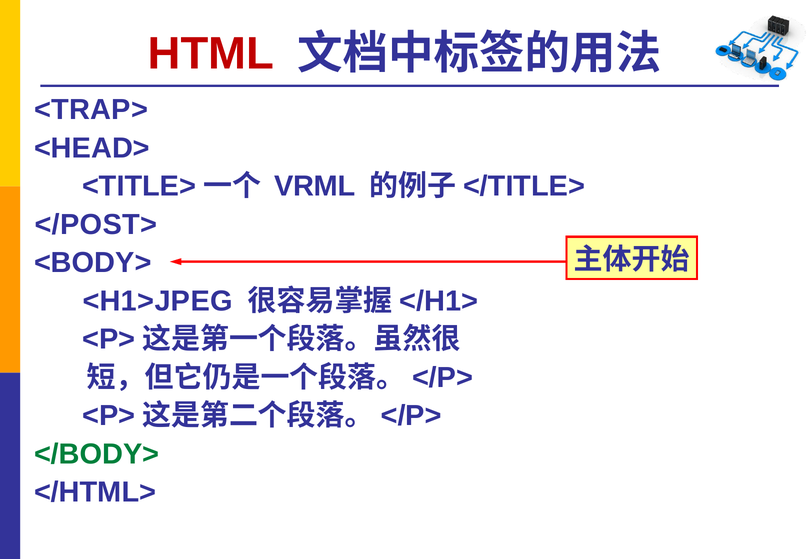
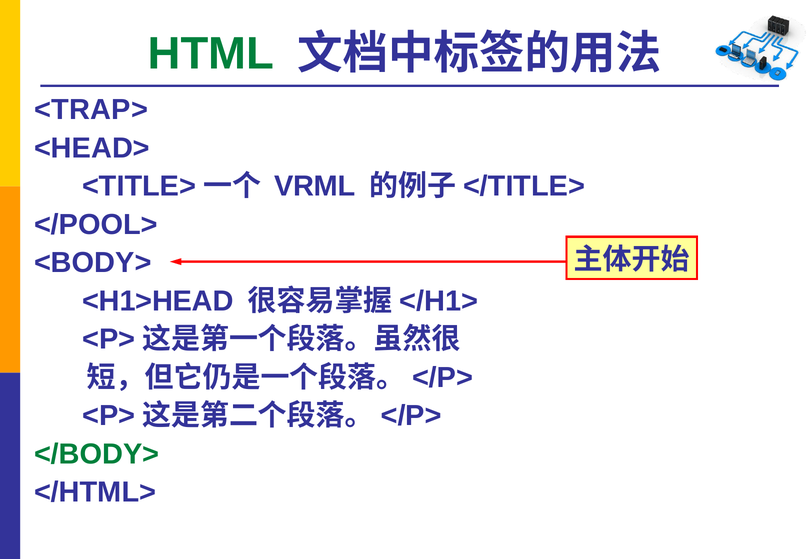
HTML colour: red -> green
</POST>: </POST> -> </POOL>
<H1>JPEG: <H1>JPEG -> <H1>HEAD
